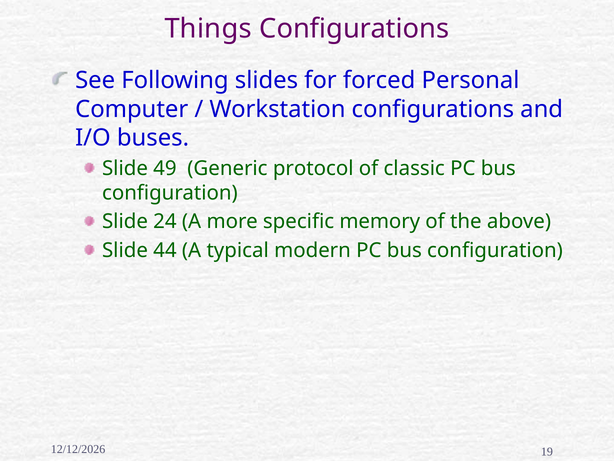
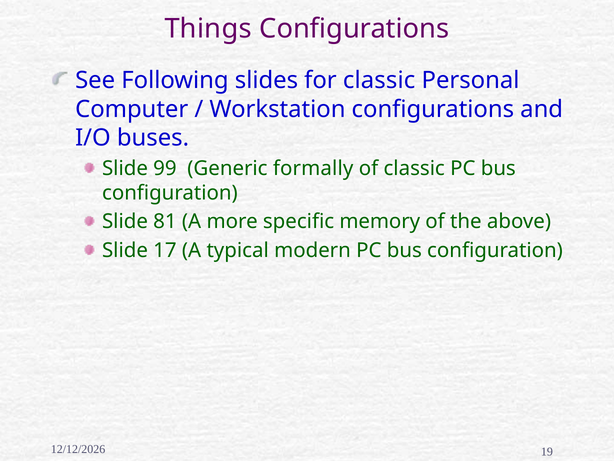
for forced: forced -> classic
49: 49 -> 99
protocol: protocol -> formally
24: 24 -> 81
44: 44 -> 17
